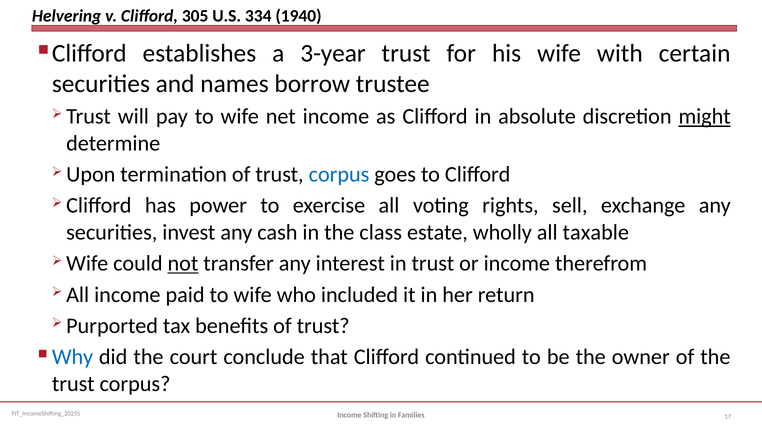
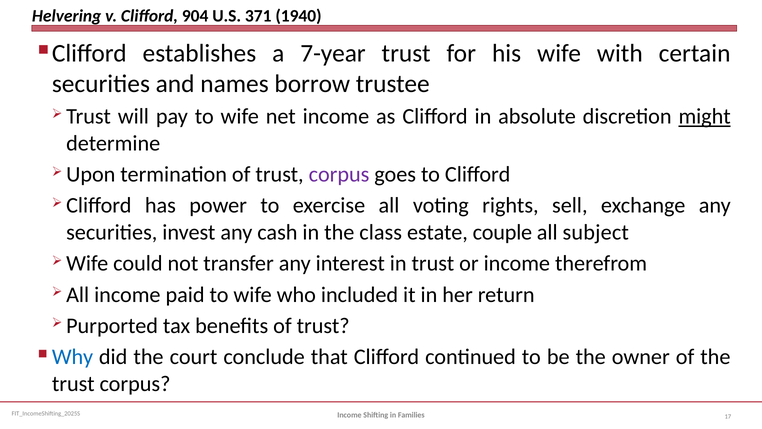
305: 305 -> 904
334: 334 -> 371
3-year: 3-year -> 7-year
corpus at (339, 174) colour: blue -> purple
wholly: wholly -> couple
taxable: taxable -> subject
not underline: present -> none
